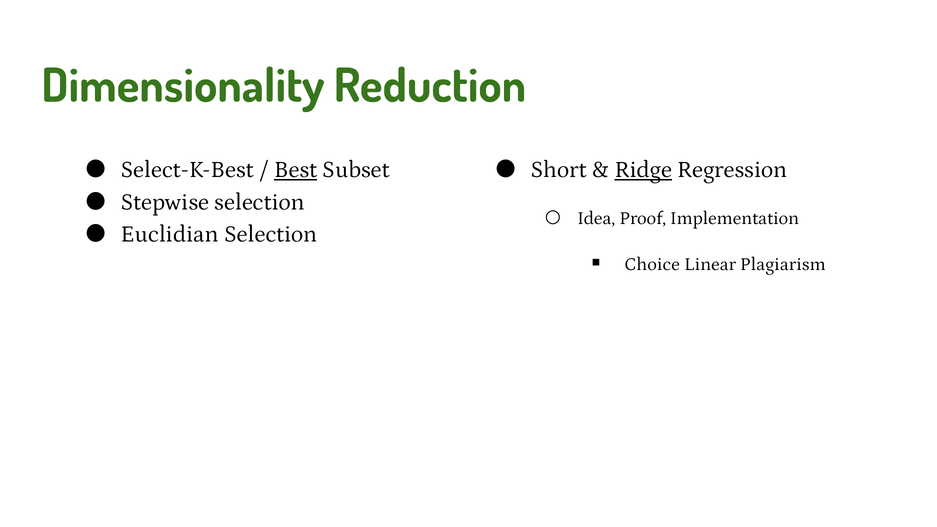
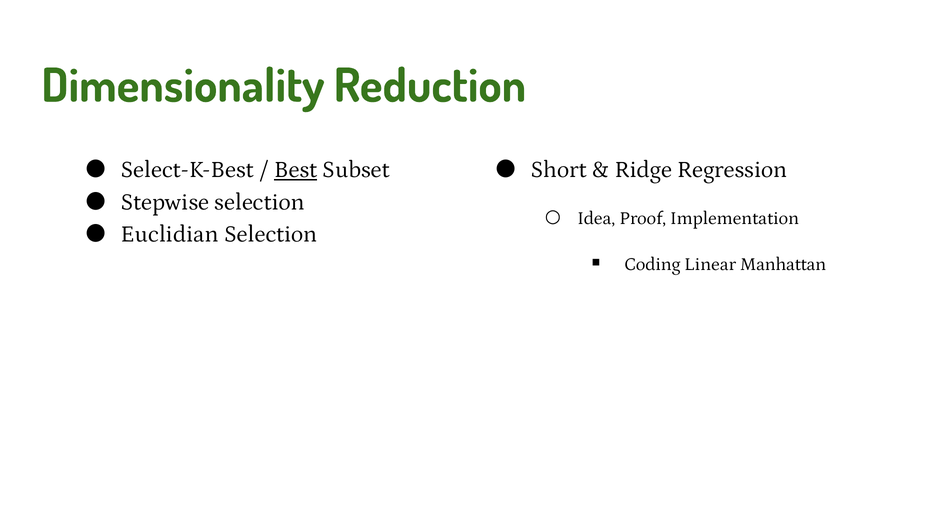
Ridge underline: present -> none
Choice: Choice -> Coding
Plagiarism: Plagiarism -> Manhattan
